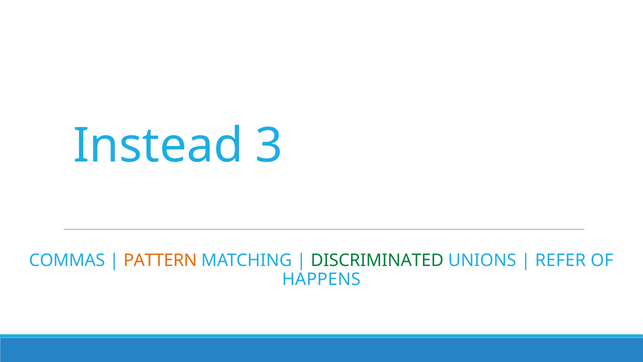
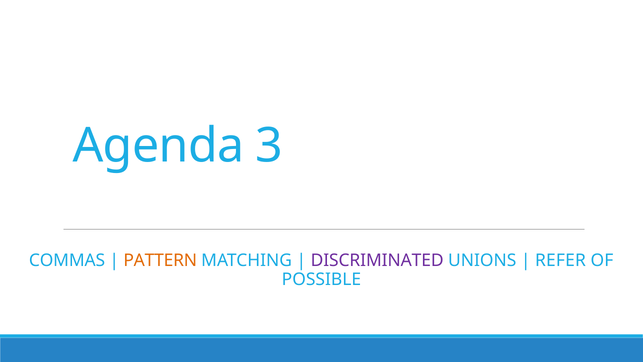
Instead: Instead -> Agenda
DISCRIMINATED colour: green -> purple
HAPPENS: HAPPENS -> POSSIBLE
